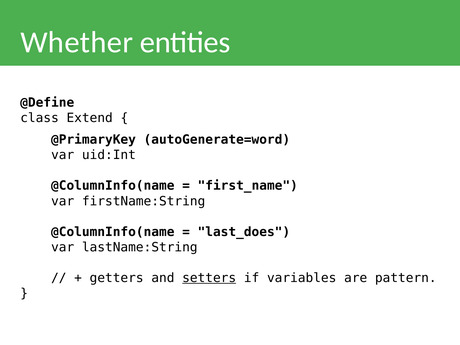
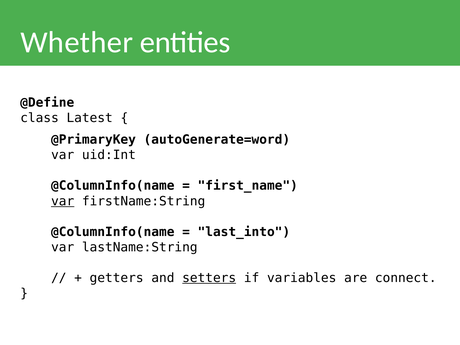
Extend: Extend -> Latest
var at (63, 201) underline: none -> present
last_does: last_does -> last_into
pattern: pattern -> connect
